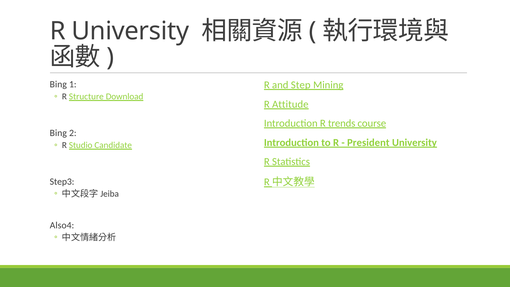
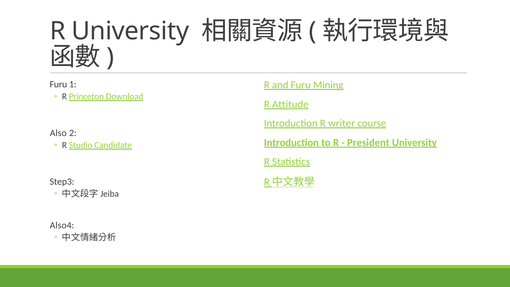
Bing at (58, 84): Bing -> Furu
and Step: Step -> Furu
Structure: Structure -> Princeton
trends: trends -> writer
Bing at (58, 133): Bing -> Also
